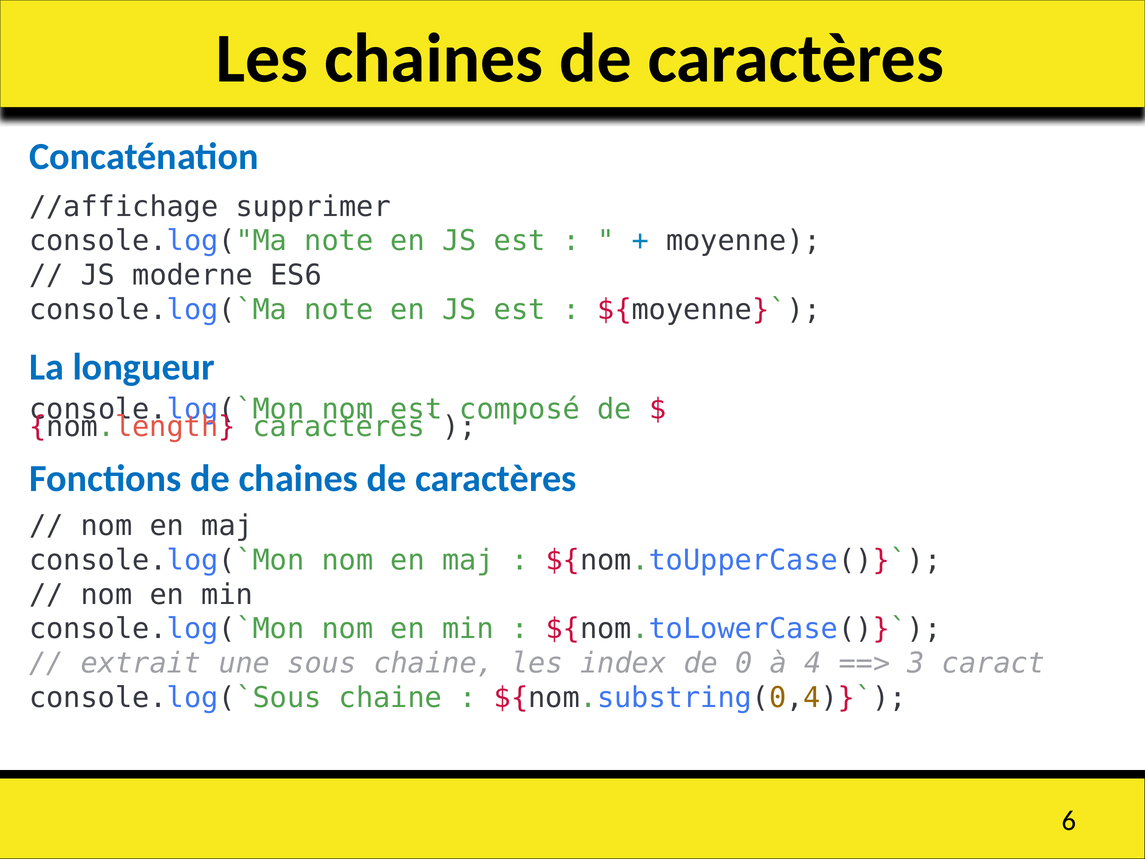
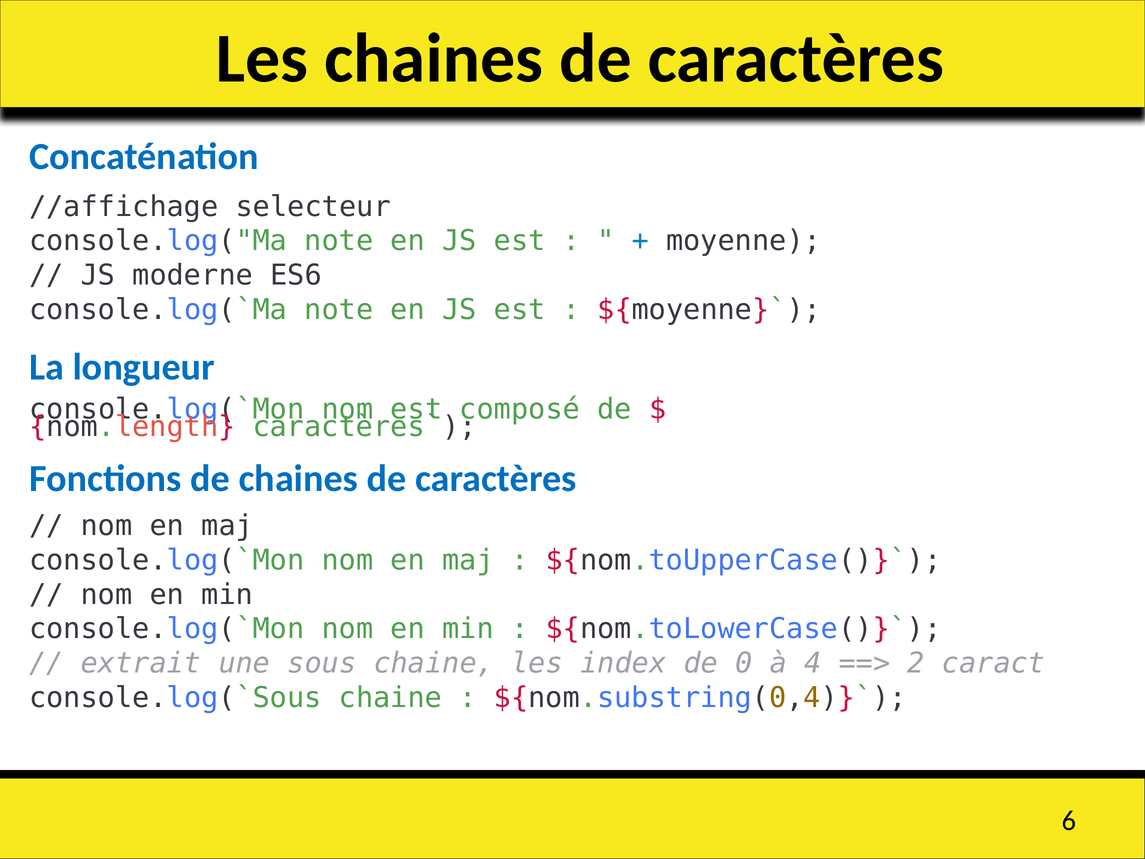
supprimer: supprimer -> selecteur
3: 3 -> 2
